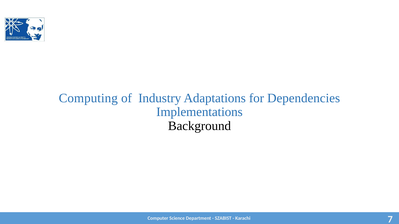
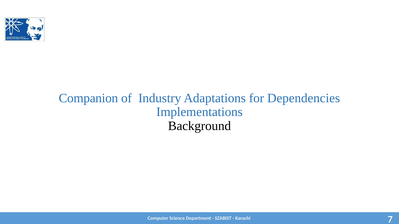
Computing: Computing -> Companion
